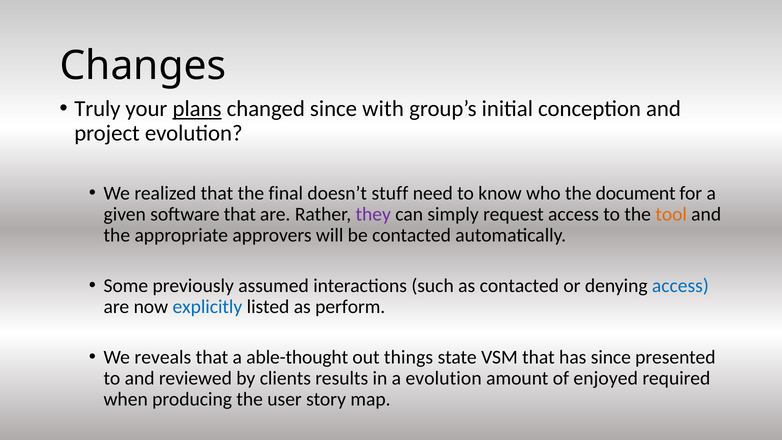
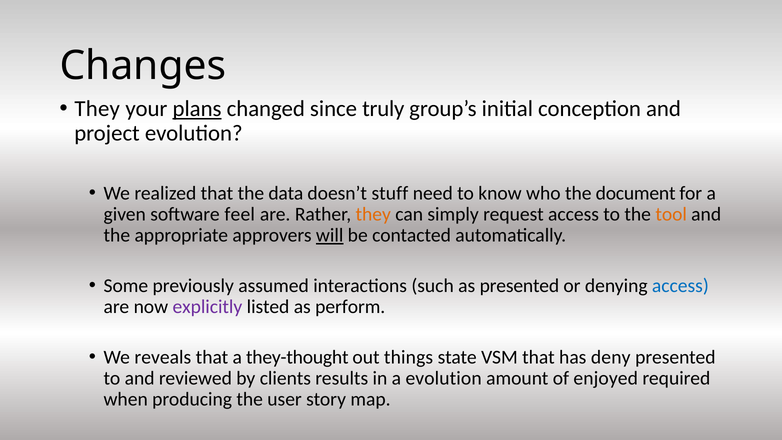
Truly at (97, 109): Truly -> They
with: with -> truly
final: final -> data
software that: that -> feel
they at (373, 214) colour: purple -> orange
will underline: none -> present
as contacted: contacted -> presented
explicitly colour: blue -> purple
able-thought: able-thought -> they-thought
has since: since -> deny
